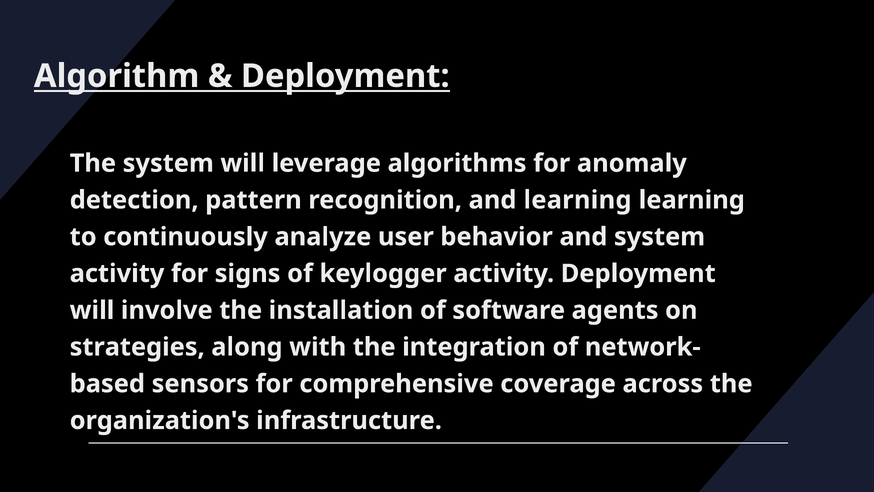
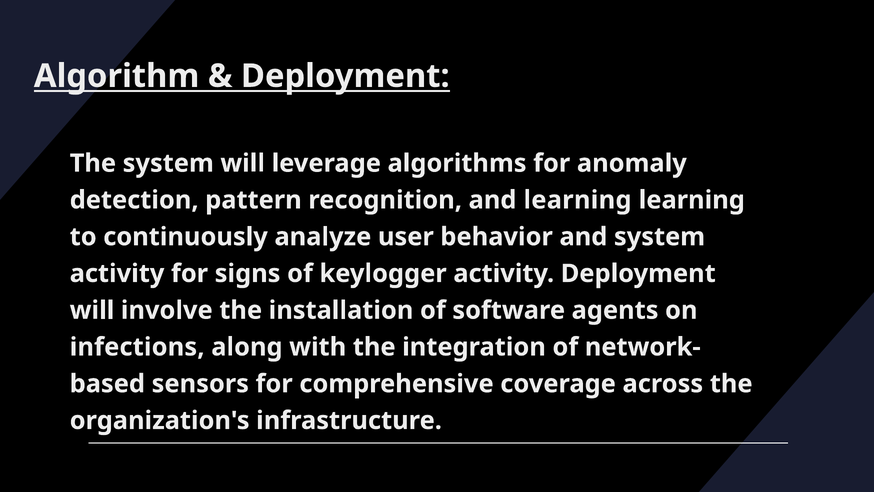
strategies: strategies -> infections
